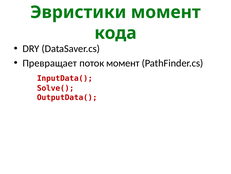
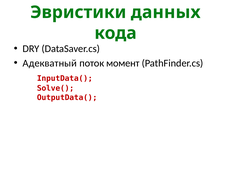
Эвристики момент: момент -> данных
Превращает: Превращает -> Адекватный
